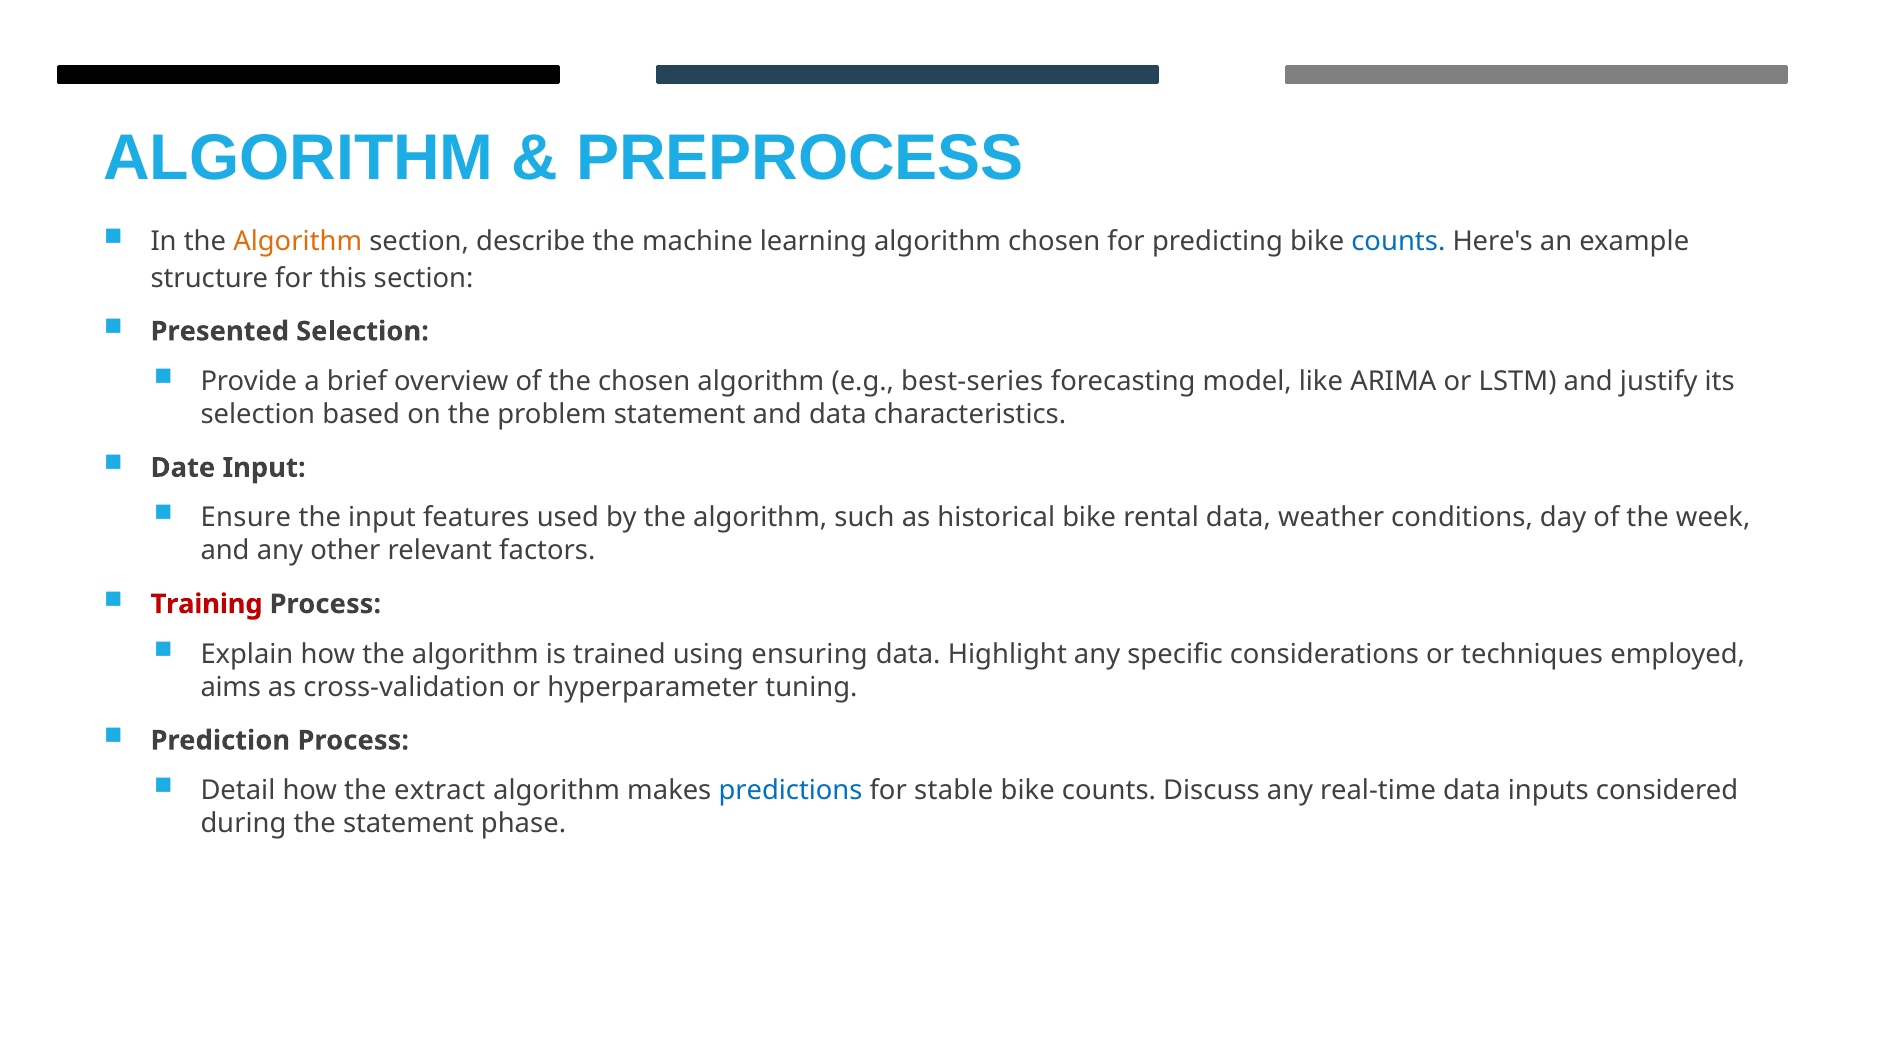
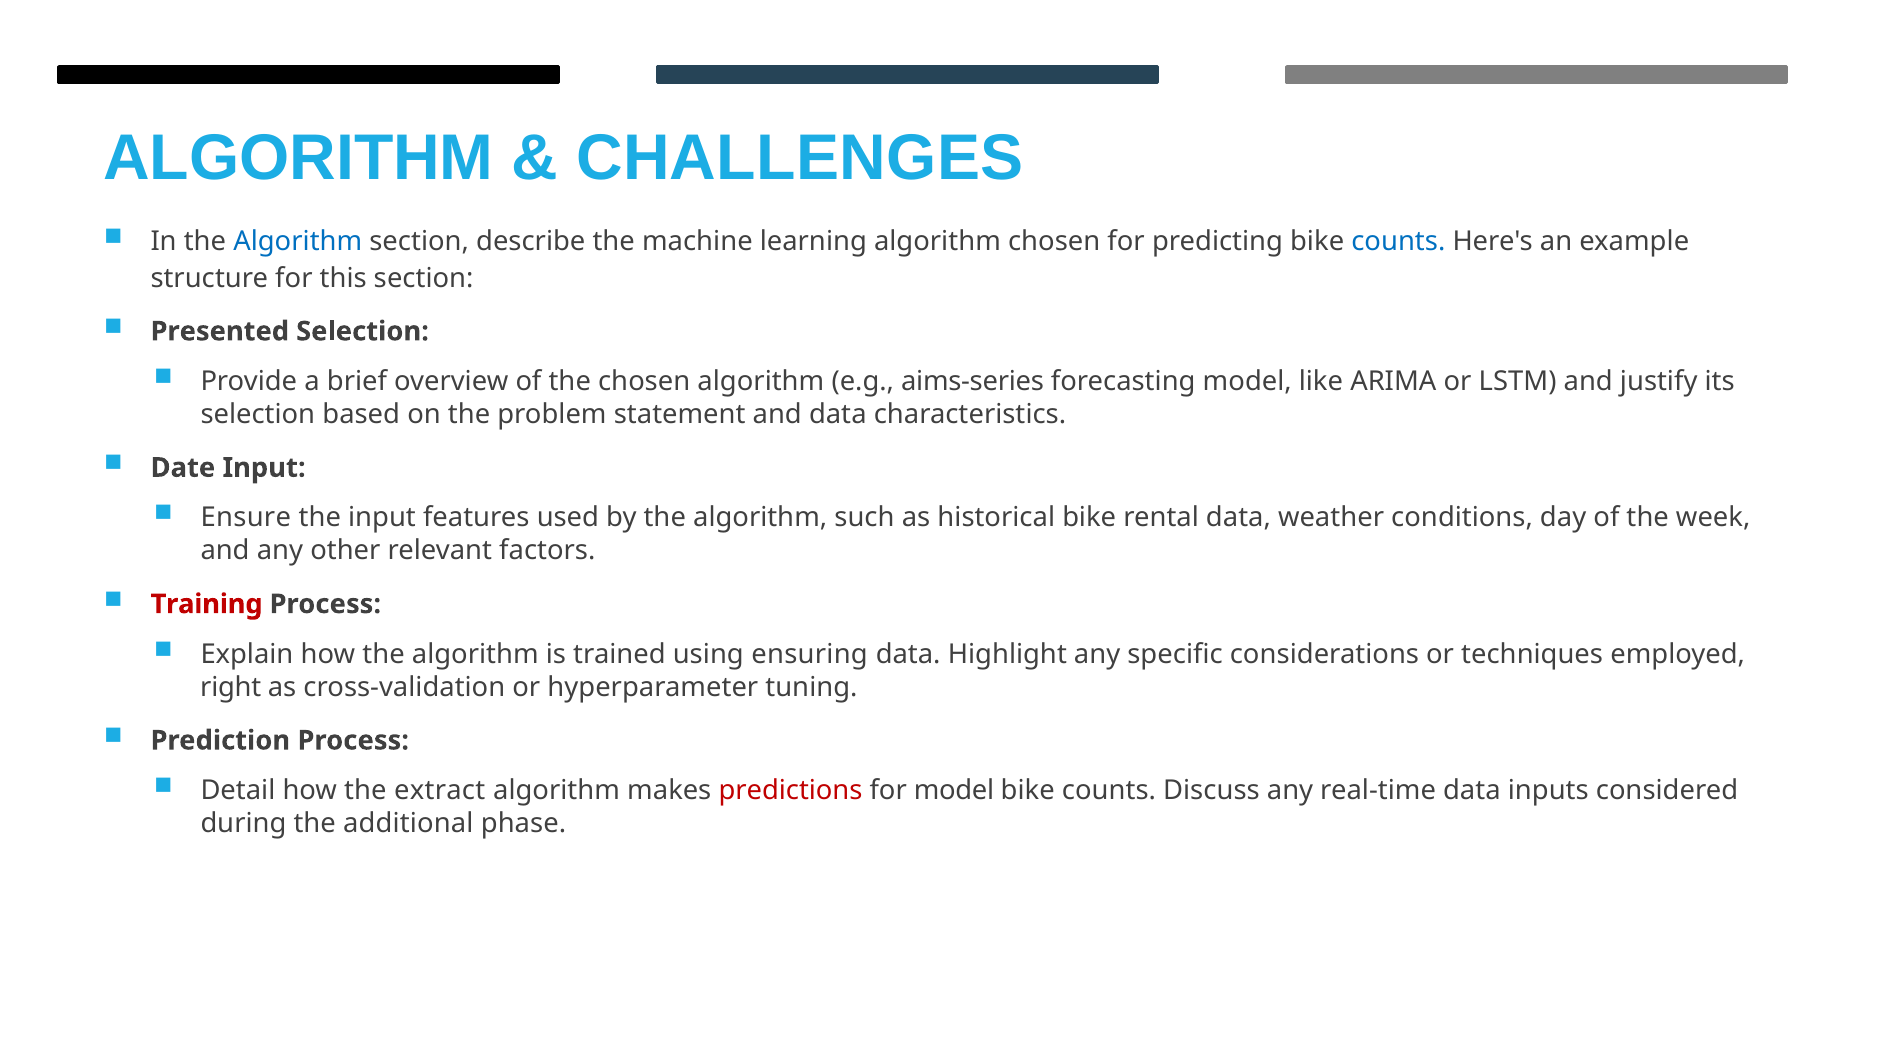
PREPROCESS: PREPROCESS -> CHALLENGES
Algorithm at (298, 242) colour: orange -> blue
best-series: best-series -> aims-series
aims: aims -> right
predictions colour: blue -> red
for stable: stable -> model
the statement: statement -> additional
